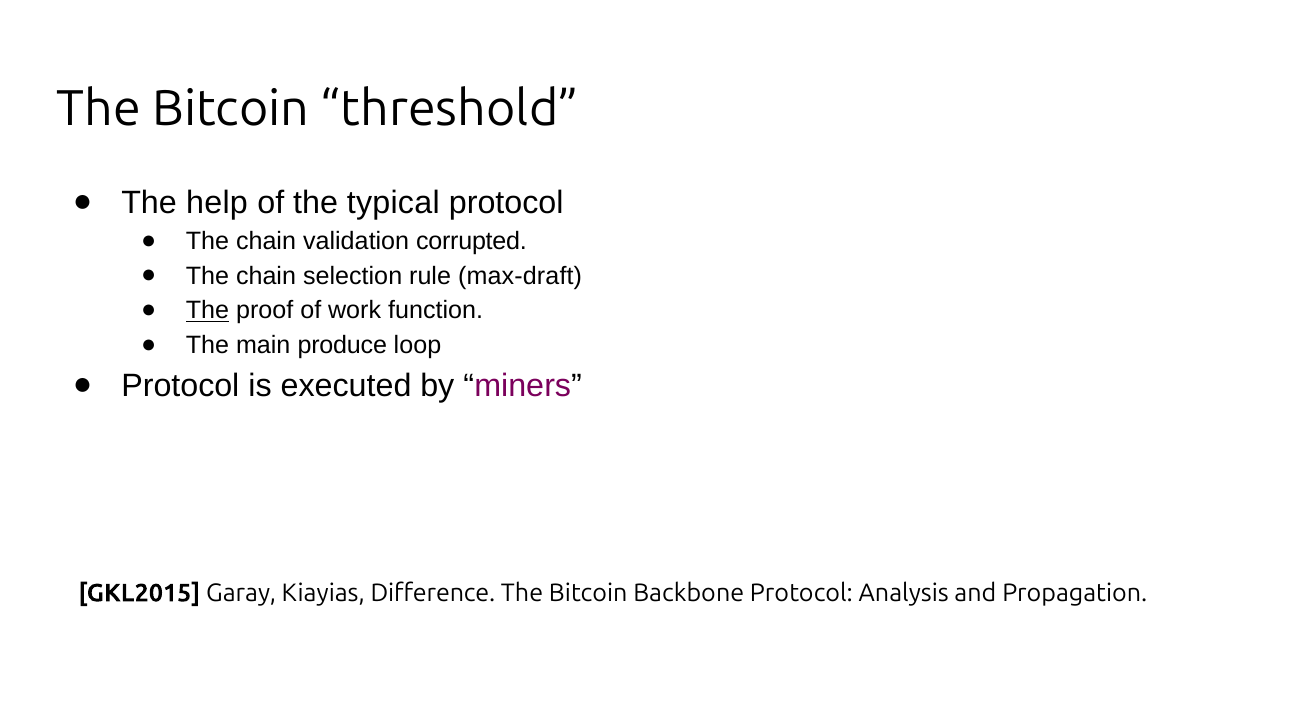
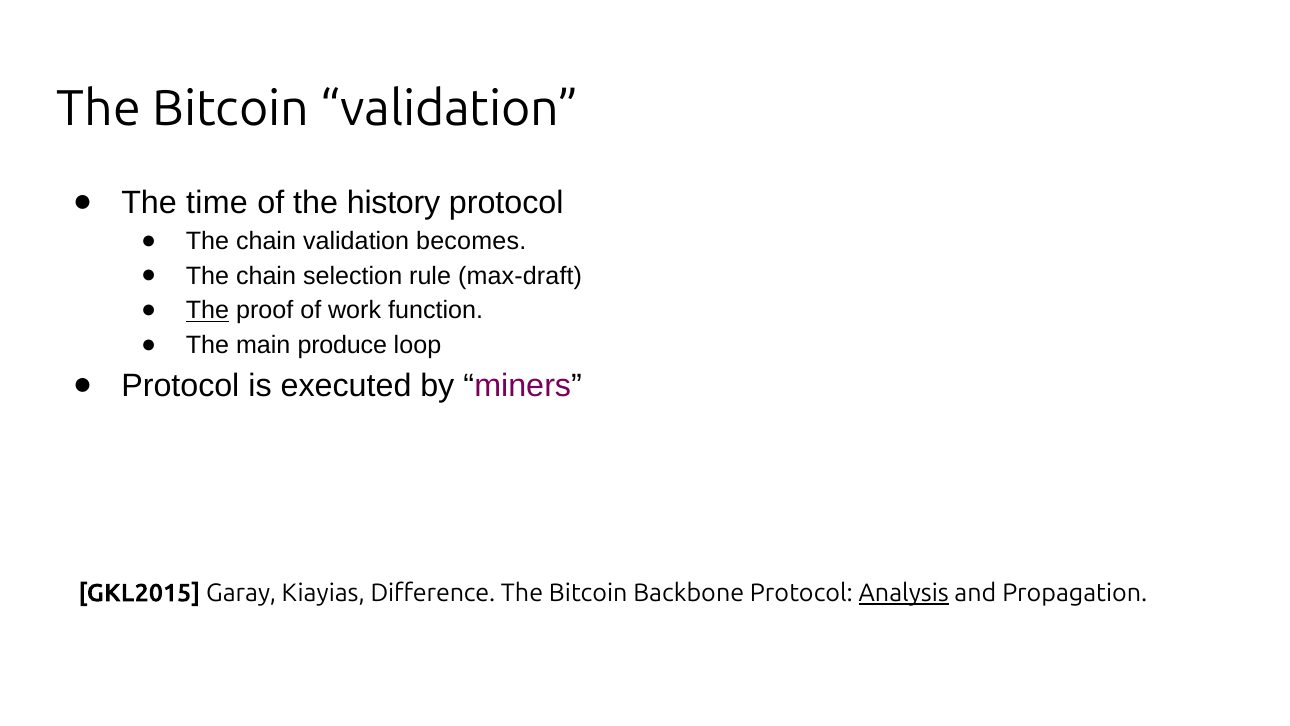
Bitcoin threshold: threshold -> validation
help: help -> time
typical: typical -> history
corrupted: corrupted -> becomes
Analysis underline: none -> present
